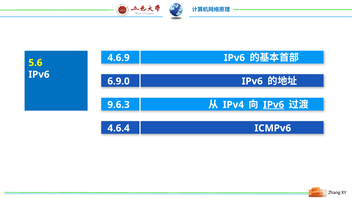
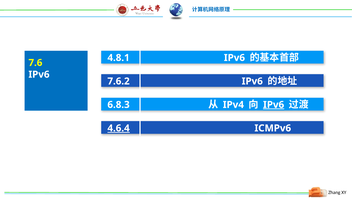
4.6.9: 4.6.9 -> 4.8.1
5.6: 5.6 -> 7.6
6.9.0: 6.9.0 -> 7.6.2
9.6.3: 9.6.3 -> 6.8.3
4.6.4 underline: none -> present
